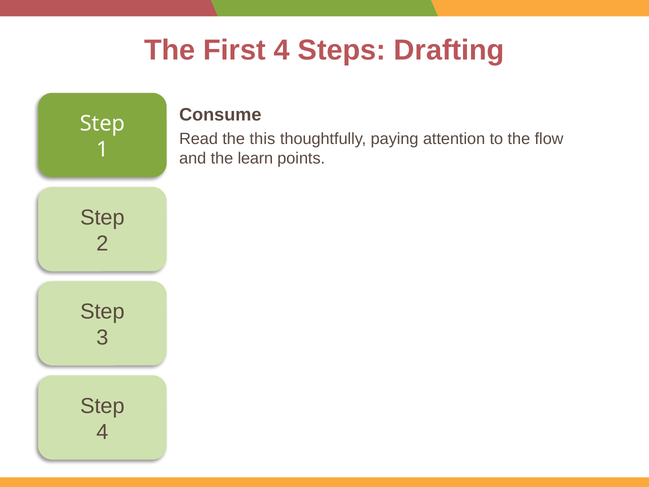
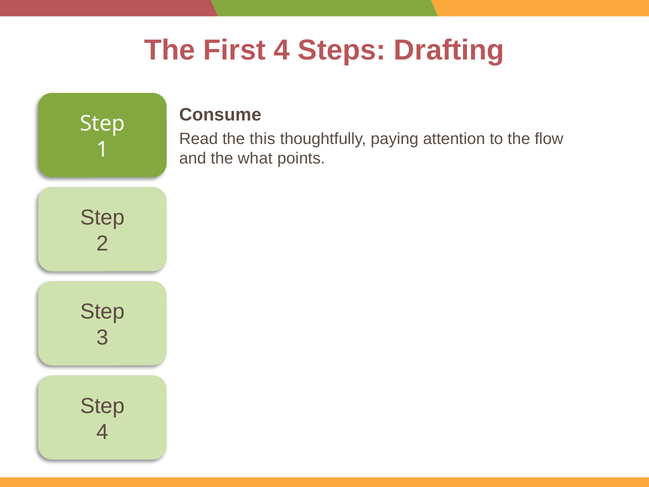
learn: learn -> what
